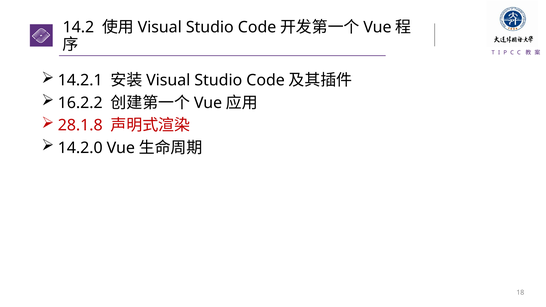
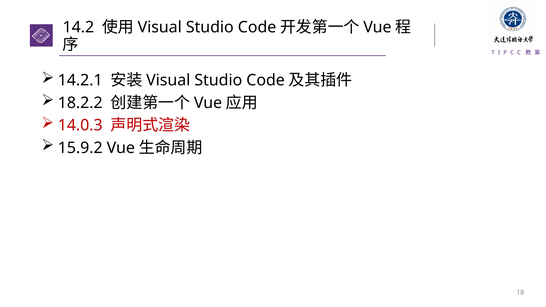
16.2.2: 16.2.2 -> 18.2.2
28.1.8: 28.1.8 -> 14.0.3
14.2.0: 14.2.0 -> 15.9.2
